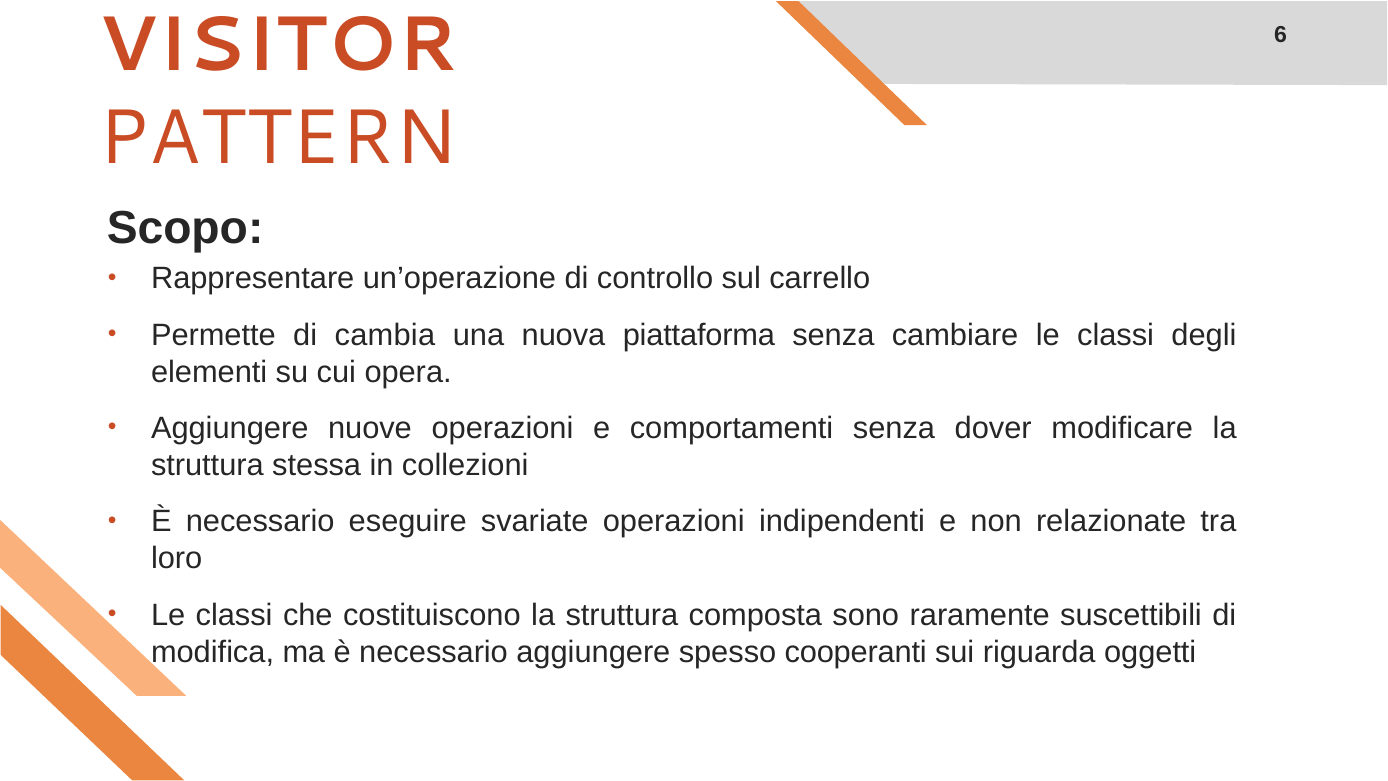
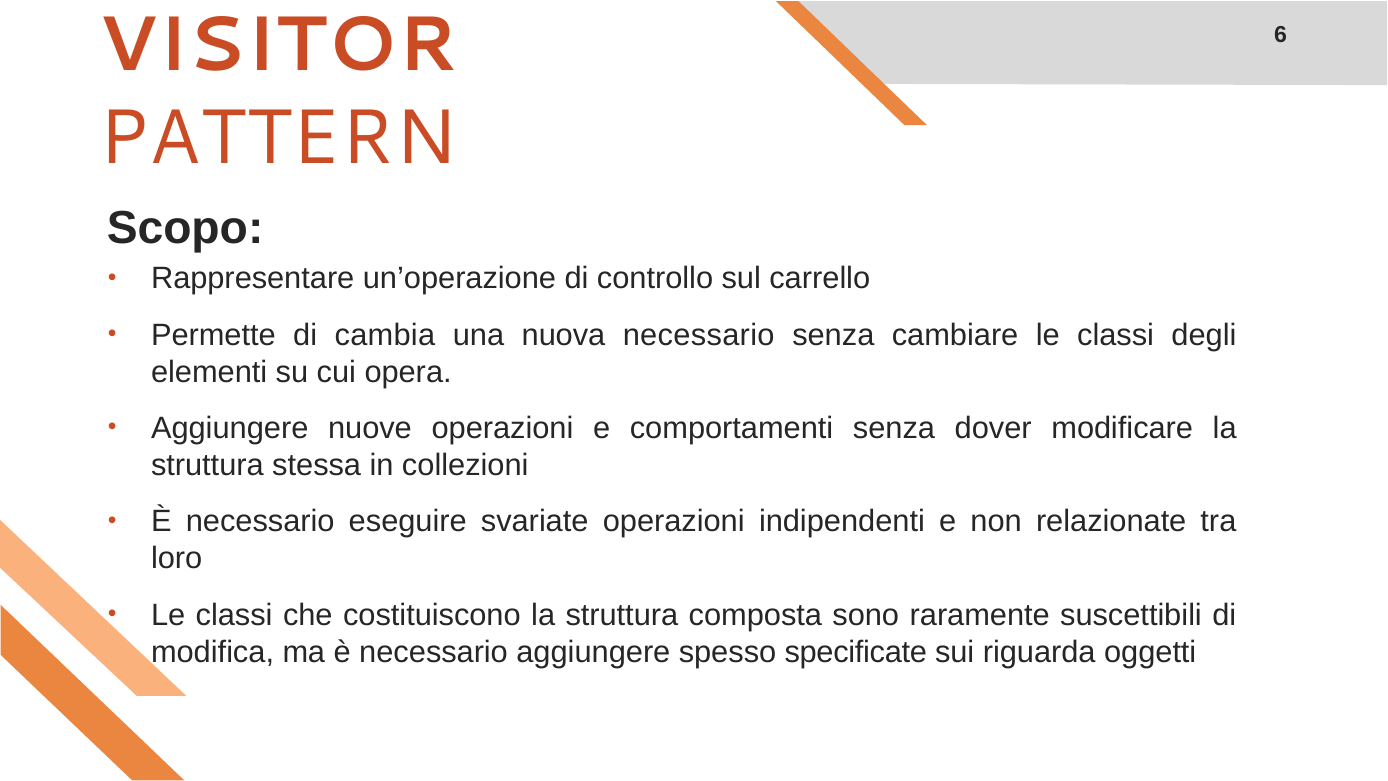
nuova piattaforma: piattaforma -> necessario
cooperanti: cooperanti -> specificate
